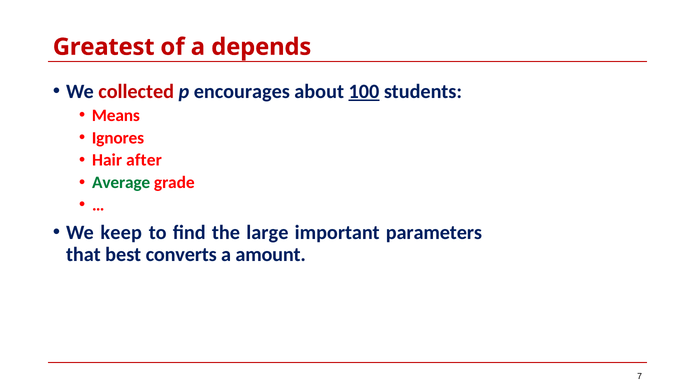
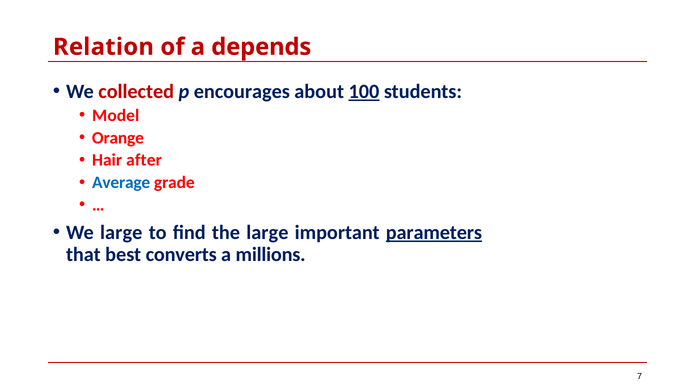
Greatest: Greatest -> Relation
Means: Means -> Model
Ignores: Ignores -> Orange
Average colour: green -> blue
We keep: keep -> large
parameters underline: none -> present
amount: amount -> millions
